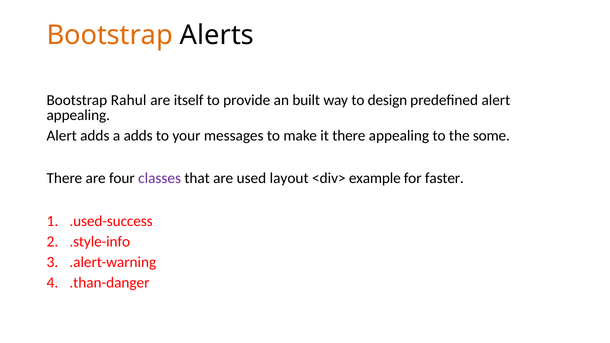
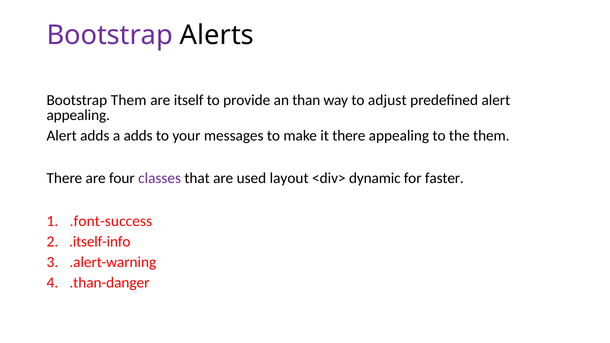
Bootstrap at (110, 35) colour: orange -> purple
Bootstrap Rahul: Rahul -> Them
built: built -> than
design: design -> adjust
the some: some -> them
example: example -> dynamic
.used-success: .used-success -> .font-success
.style-info: .style-info -> .itself-info
